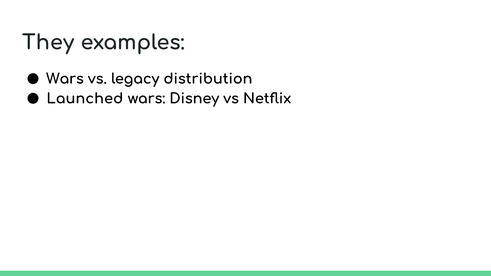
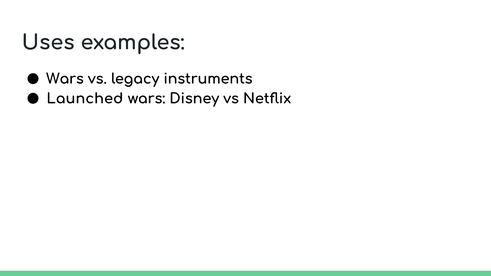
They: They -> Uses
distribution: distribution -> instruments
